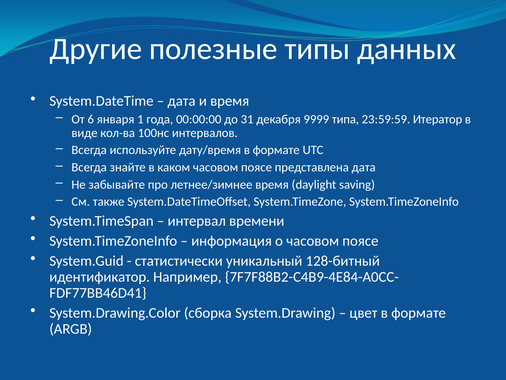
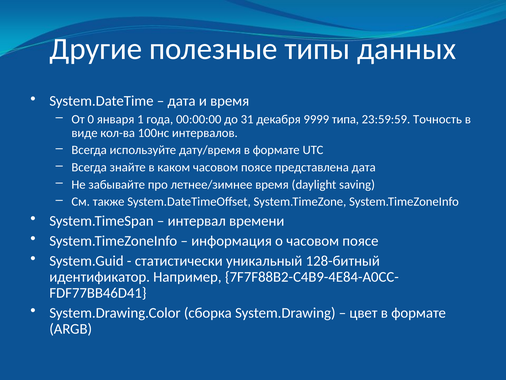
6: 6 -> 0
Итератор: Итератор -> Точность
